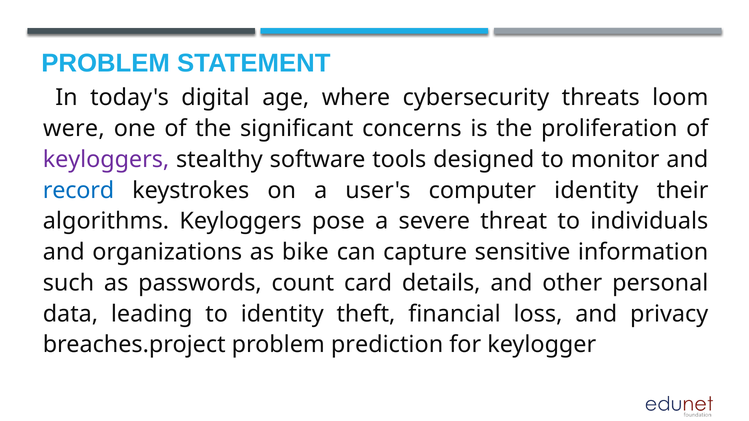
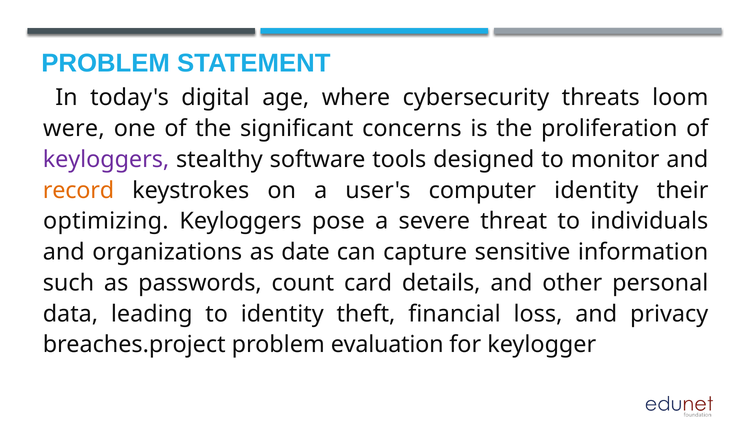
record colour: blue -> orange
algorithms: algorithms -> optimizing
bike: bike -> date
prediction: prediction -> evaluation
